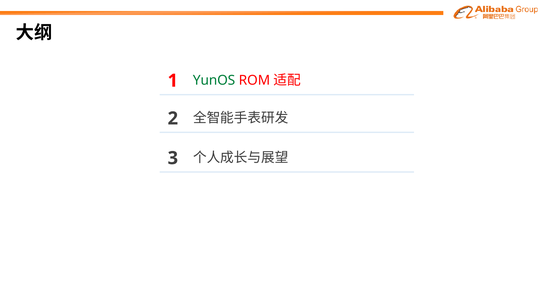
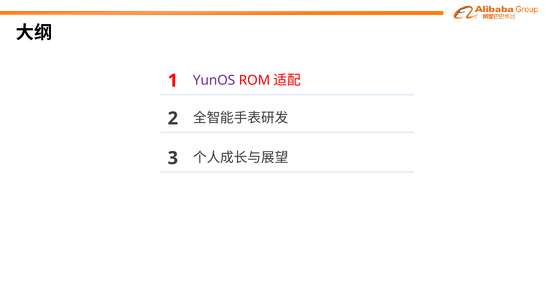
YunOS colour: green -> purple
